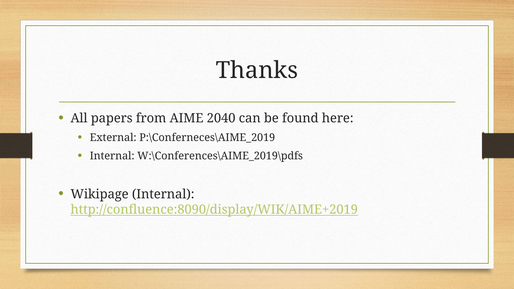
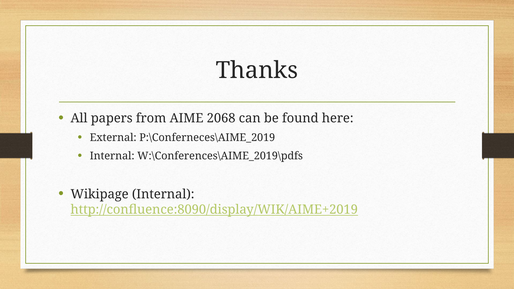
2040: 2040 -> 2068
